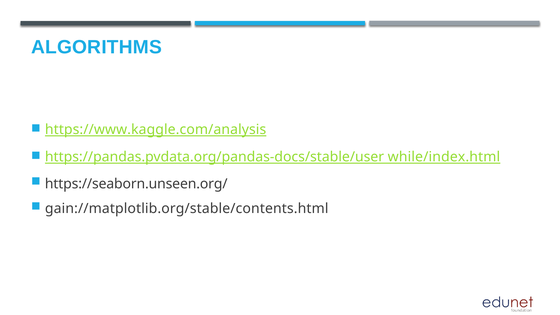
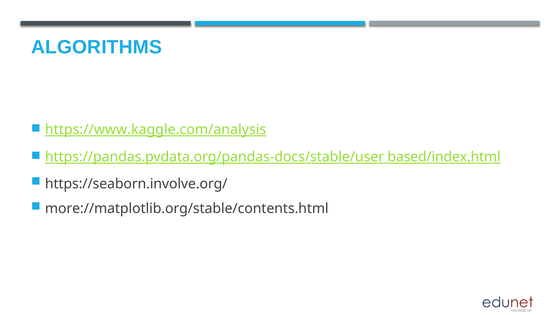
while/index.html: while/index.html -> based/index.html
https://seaborn.unseen.org/: https://seaborn.unseen.org/ -> https://seaborn.involve.org/
gain://matplotlib.org/stable/contents.html: gain://matplotlib.org/stable/contents.html -> more://matplotlib.org/stable/contents.html
